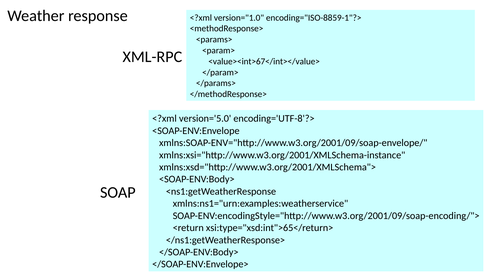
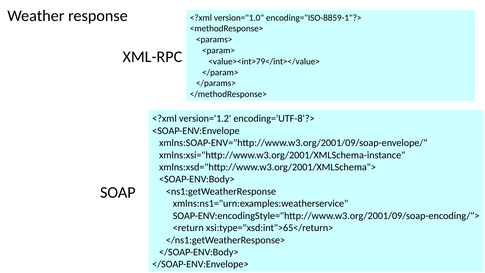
<value><int>67</int></value>: <value><int>67</int></value> -> <value><int>79</int></value>
version='5.0: version='5.0 -> version='1.2
